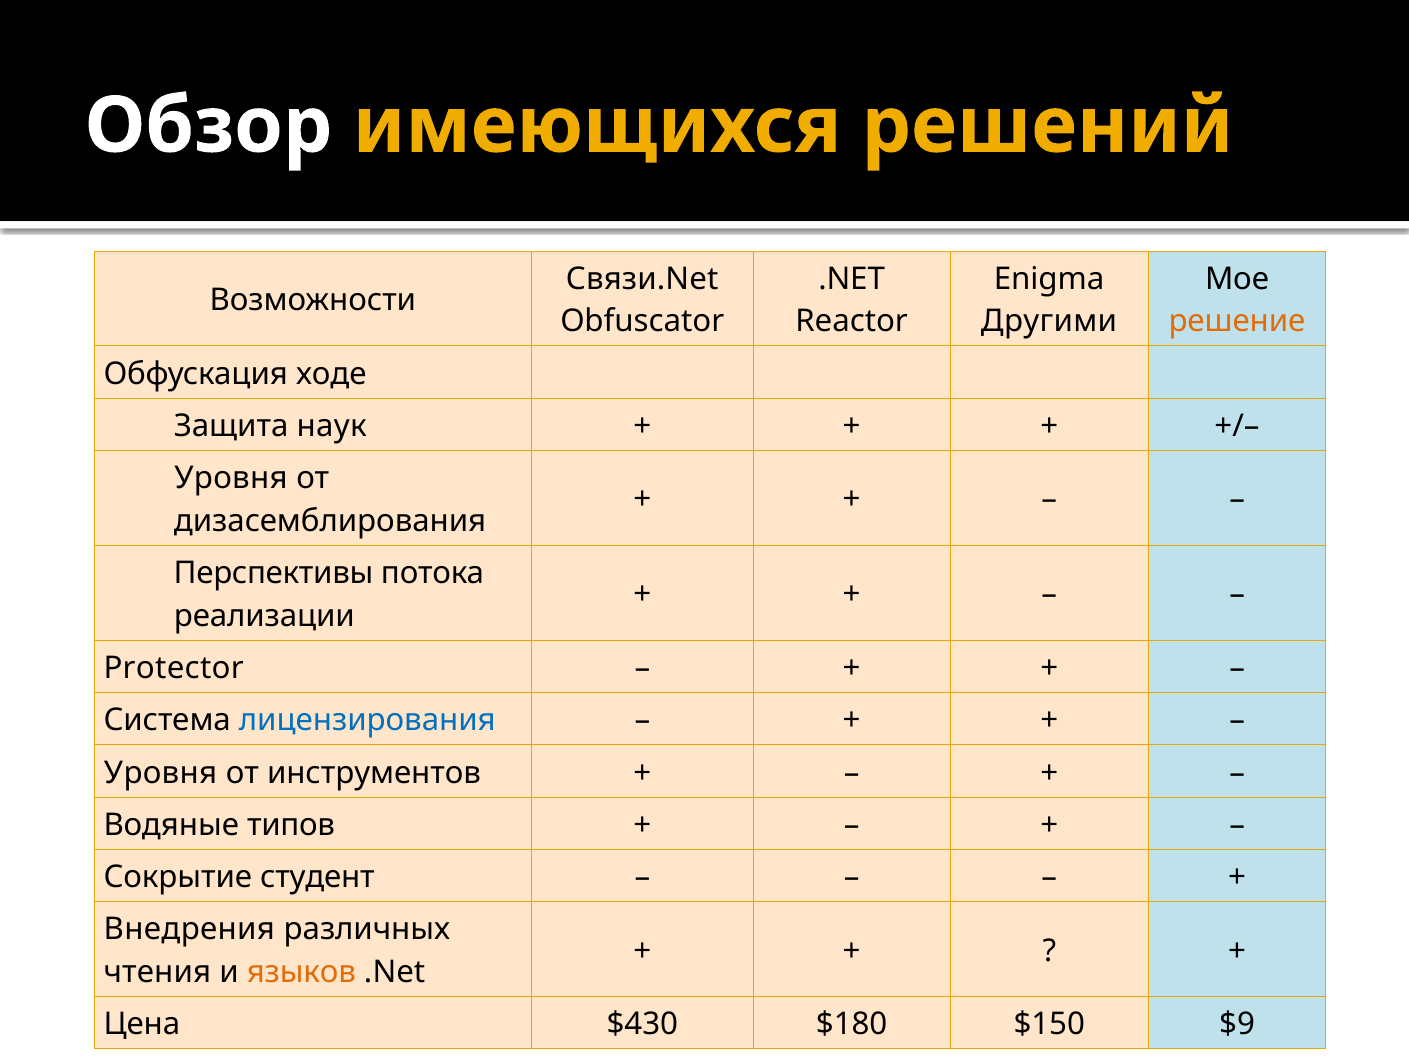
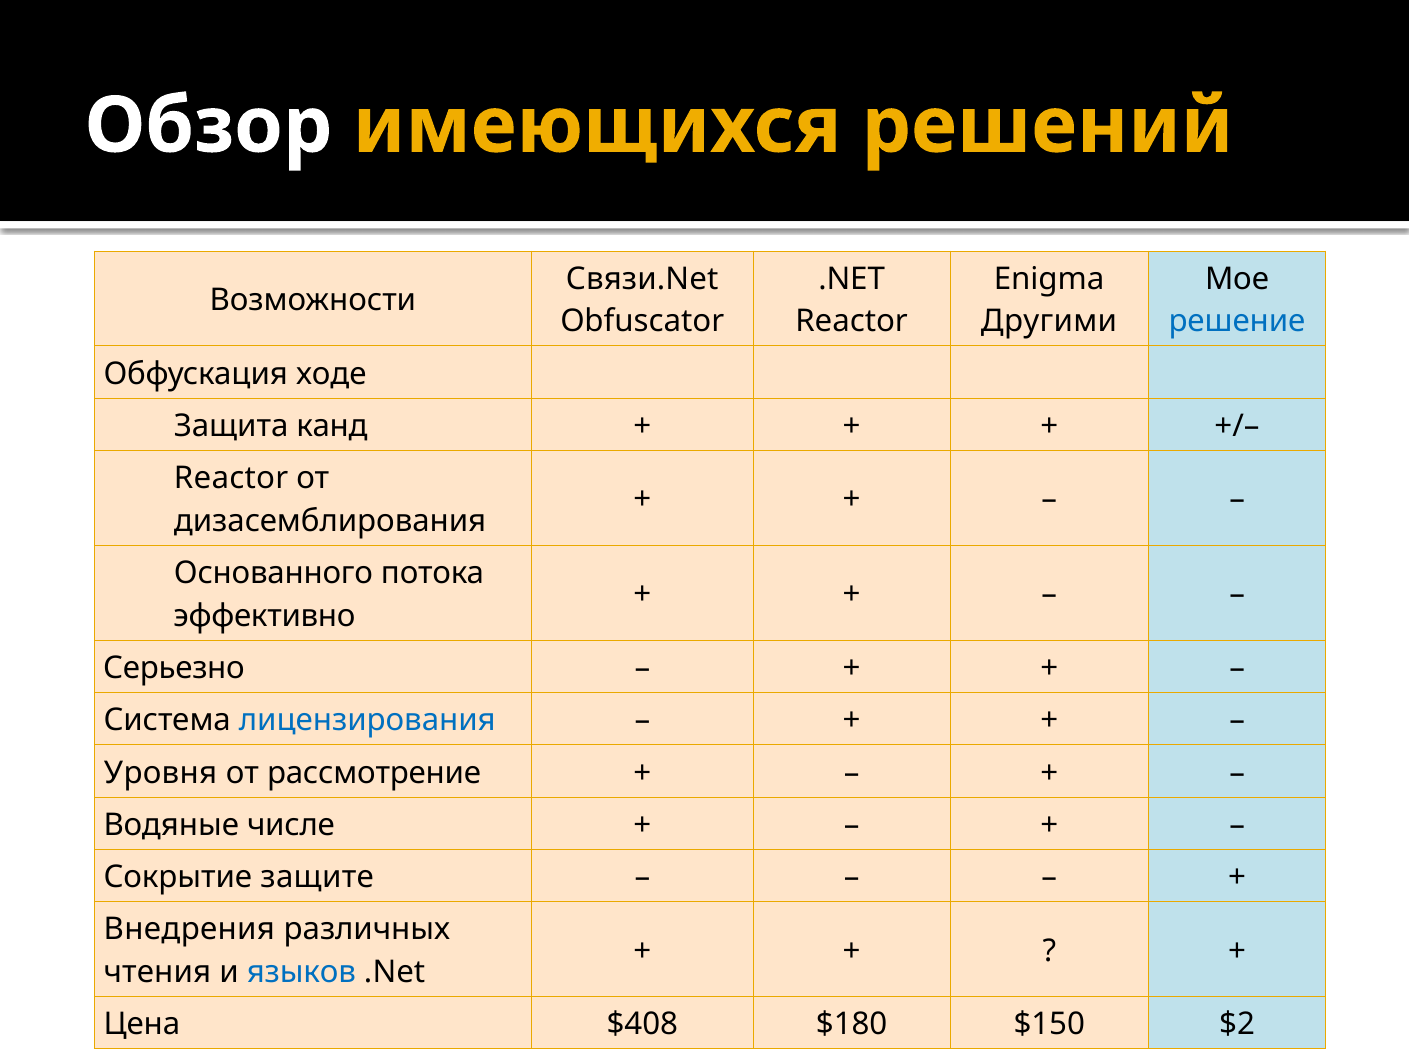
решение colour: orange -> blue
наук: наук -> канд
Уровня at (231, 478): Уровня -> Reactor
Перспективы: Перспективы -> Основанного
реализации: реализации -> эффективно
Protector: Protector -> Серьезно
инструментов: инструментов -> рассмотрение
типов: типов -> числе
студент: студент -> защите
языков colour: orange -> blue
$430: $430 -> $408
$9: $9 -> $2
